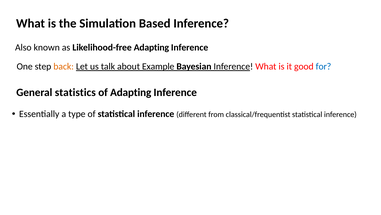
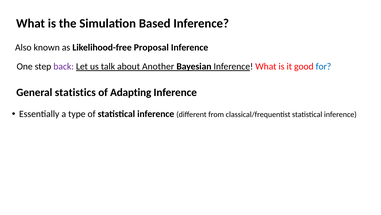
Likelihood-free Adapting: Adapting -> Proposal
back colour: orange -> purple
Example: Example -> Another
